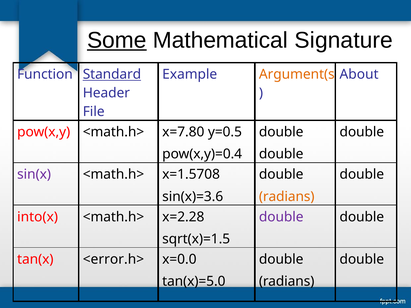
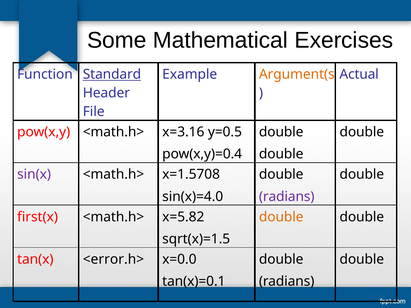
Some underline: present -> none
Signature: Signature -> Exercises
About: About -> Actual
x=7.80: x=7.80 -> x=3.16
sin(x)=3.6: sin(x)=3.6 -> sin(x)=4.0
radians at (287, 197) colour: orange -> purple
into(x: into(x -> first(x
x=2.28: x=2.28 -> x=5.82
double at (281, 217) colour: purple -> orange
tan(x)=5.0: tan(x)=5.0 -> tan(x)=0.1
